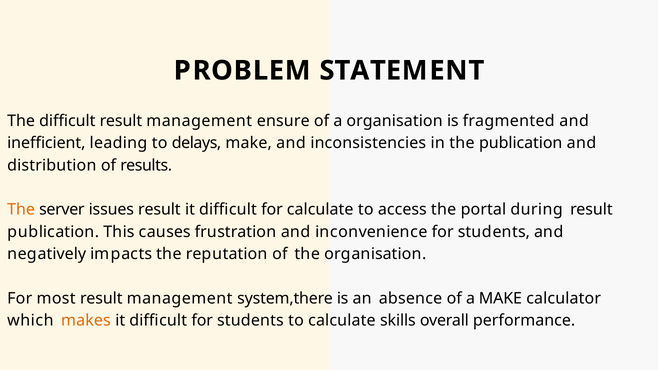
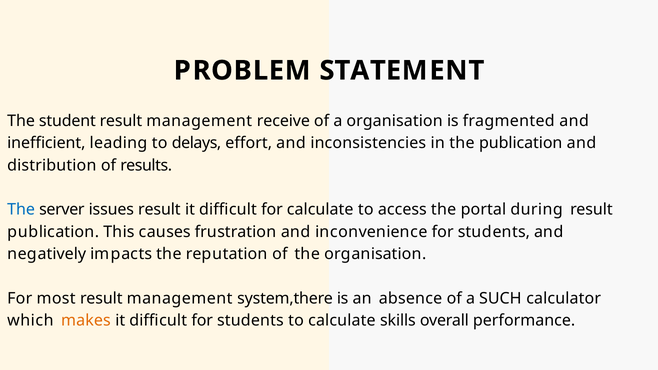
The difficult: difficult -> student
ensure: ensure -> receive
delays make: make -> effort
The at (21, 210) colour: orange -> blue
a MAKE: MAKE -> SUCH
